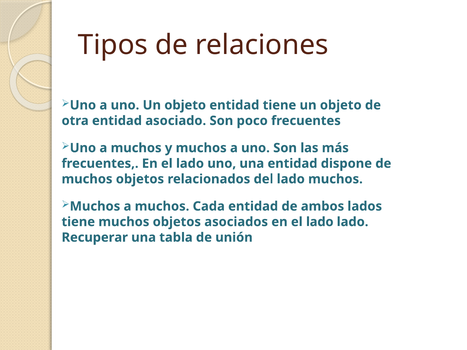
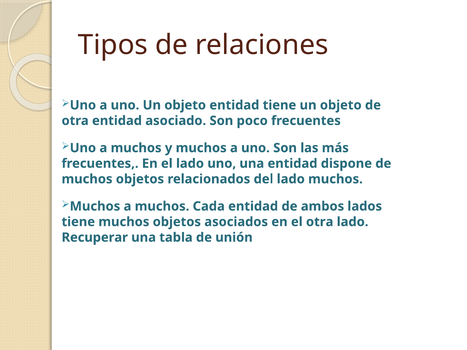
asociados en el lado: lado -> otra
